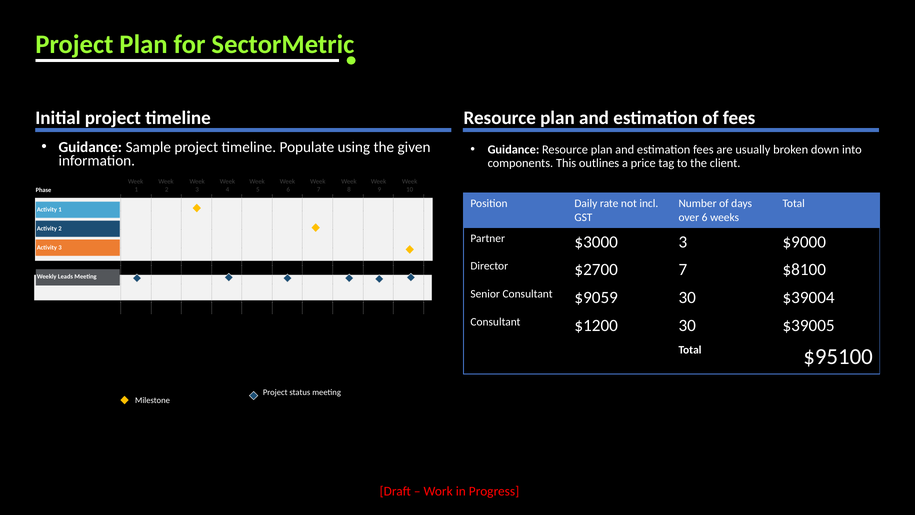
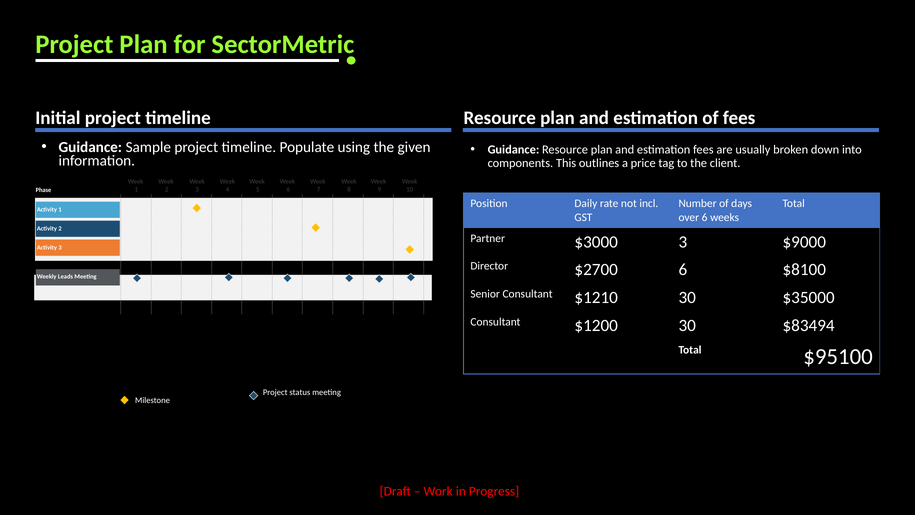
$2700 7: 7 -> 6
$9059: $9059 -> $1210
$39004: $39004 -> $35000
$39005: $39005 -> $83494
